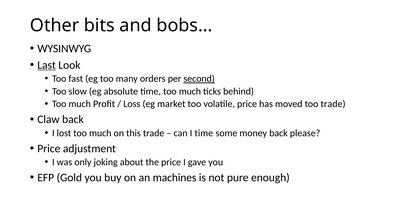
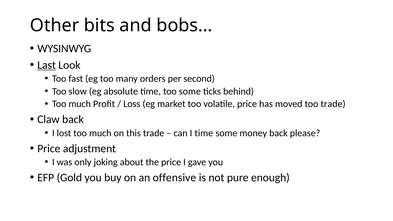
second underline: present -> none
time too much: much -> some
machines: machines -> offensive
